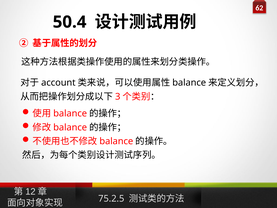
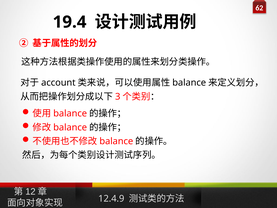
50.4: 50.4 -> 19.4
75.2.5: 75.2.5 -> 12.4.9
